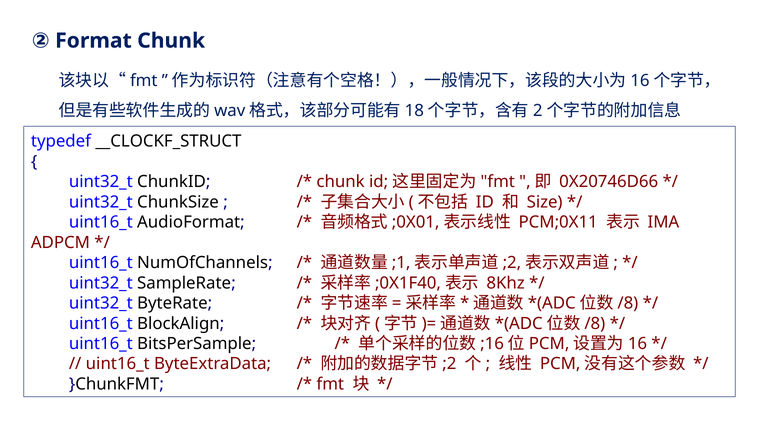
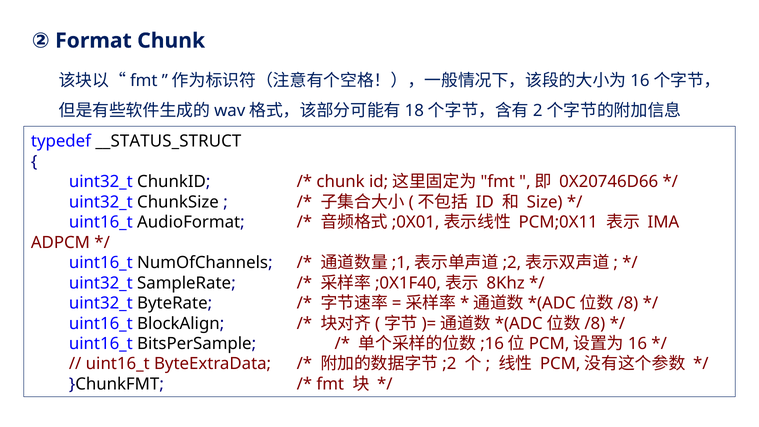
__CLOCKF_STRUCT: __CLOCKF_STRUCT -> __STATUS_STRUCT
